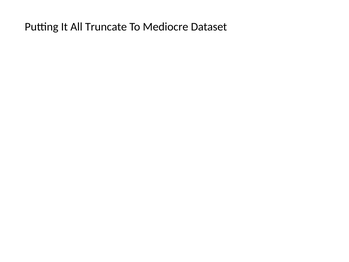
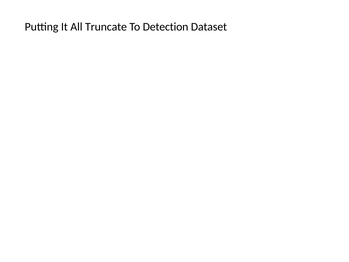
Mediocre: Mediocre -> Detection
